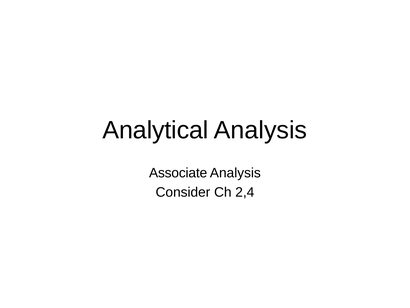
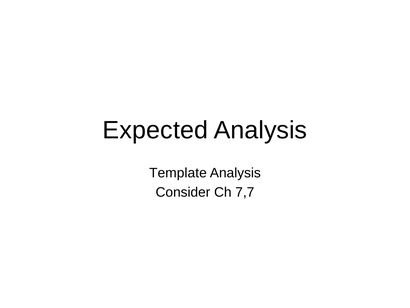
Analytical: Analytical -> Expected
Associate: Associate -> Template
2,4: 2,4 -> 7,7
